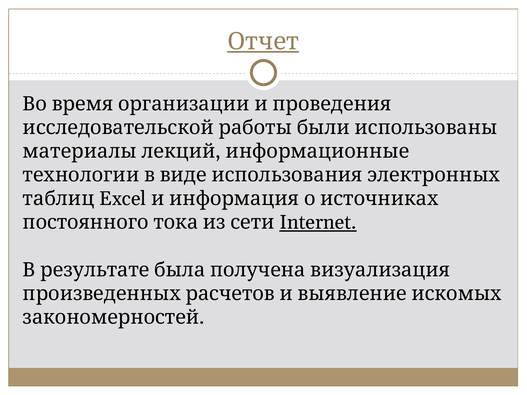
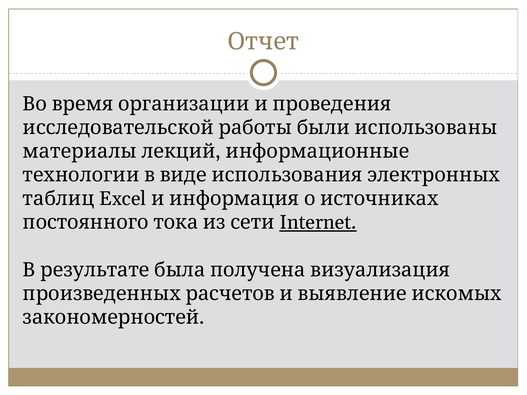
Отчет underline: present -> none
